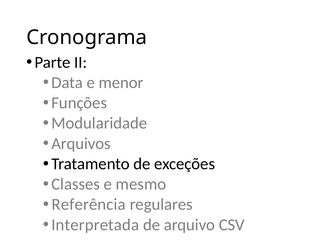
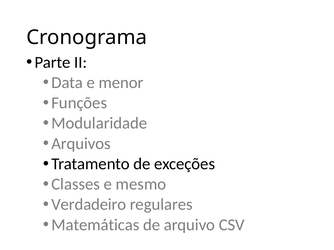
Referência: Referência -> Verdadeiro
Interpretada: Interpretada -> Matemáticas
